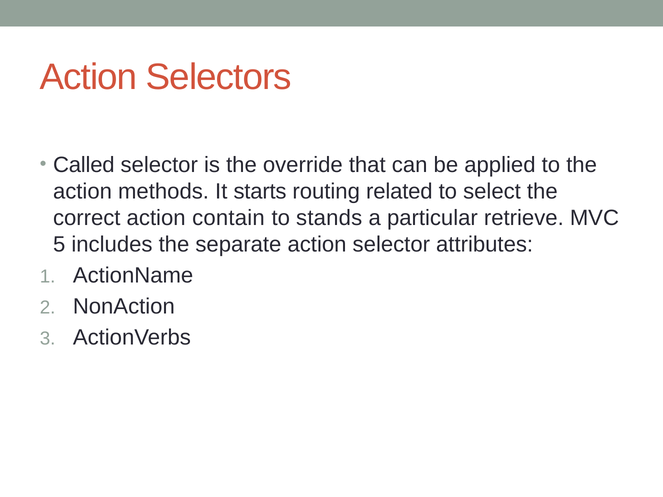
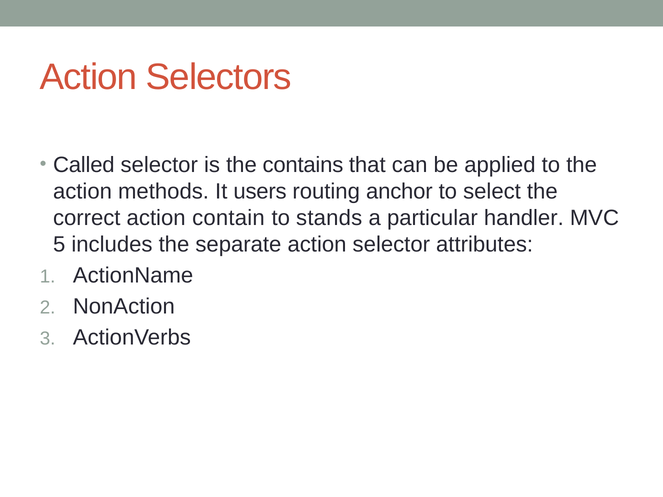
override: override -> contains
starts: starts -> users
related: related -> anchor
retrieve: retrieve -> handler
